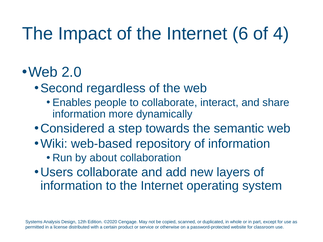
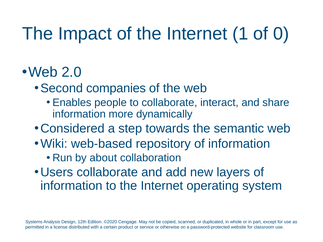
6: 6 -> 1
4: 4 -> 0
regardless: regardless -> companies
